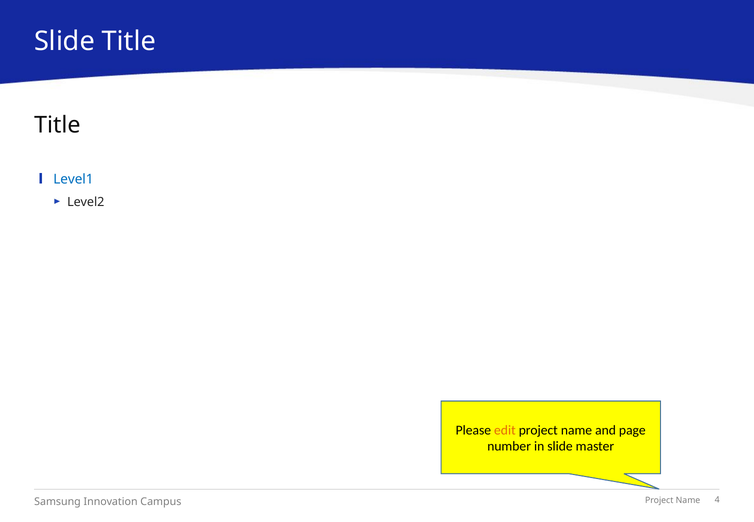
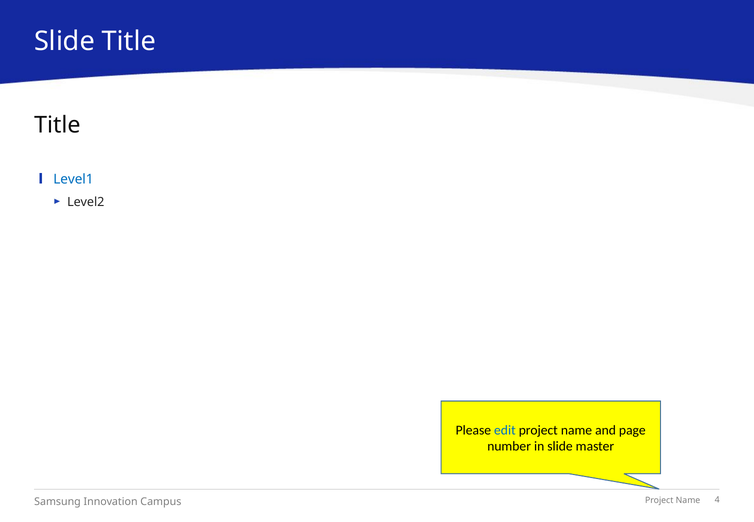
edit colour: orange -> blue
